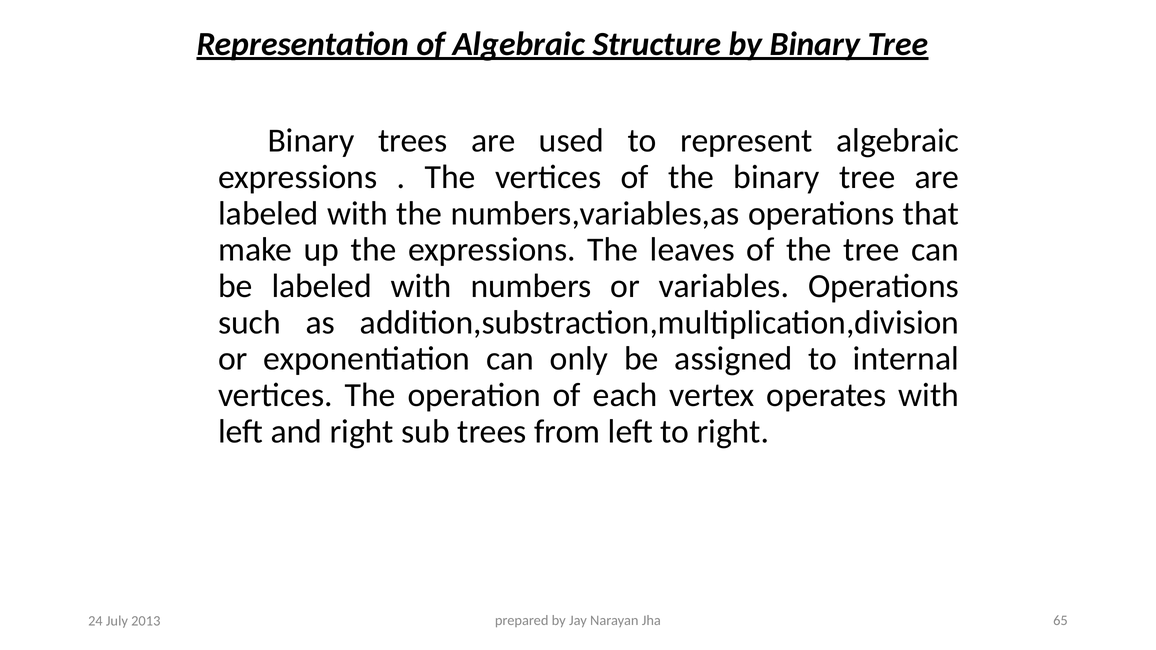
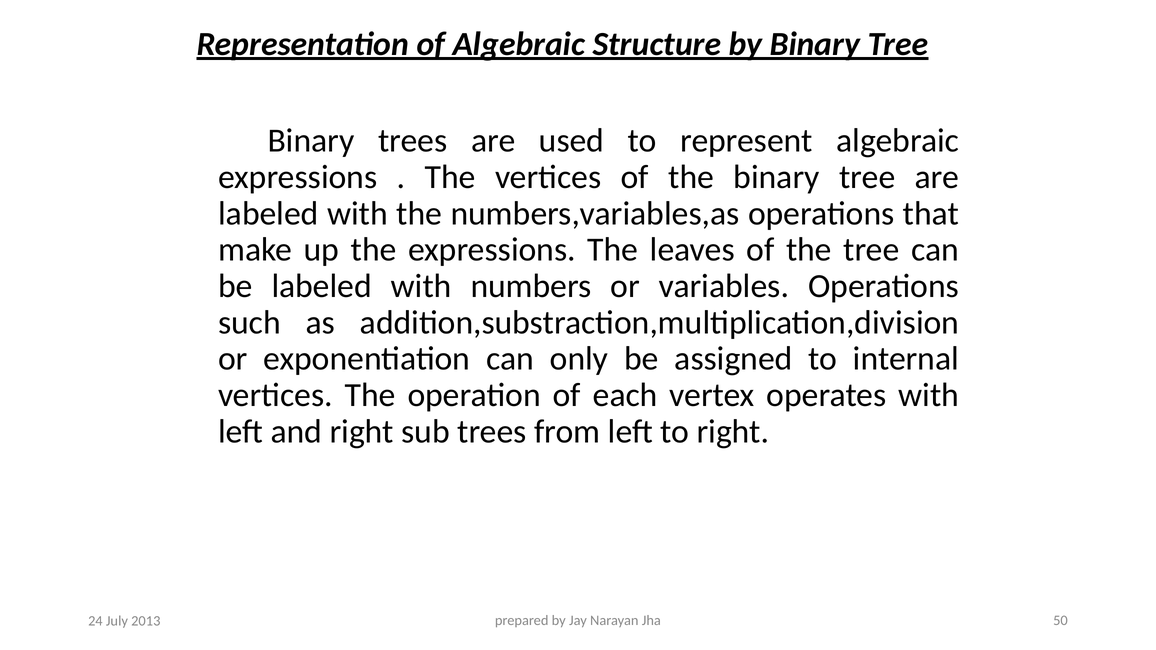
65: 65 -> 50
